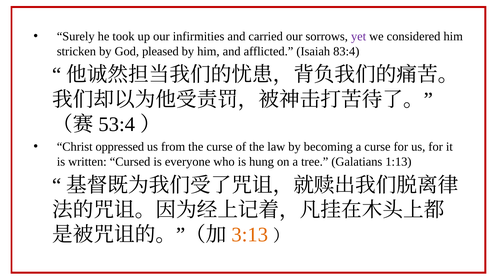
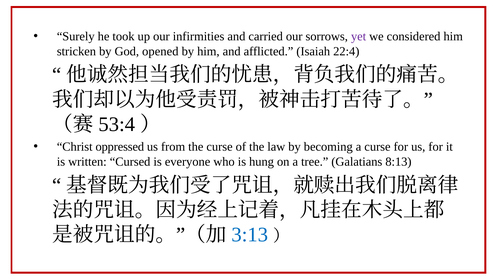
pleased: pleased -> opened
83:4: 83:4 -> 22:4
1:13: 1:13 -> 8:13
3:13 colour: orange -> blue
